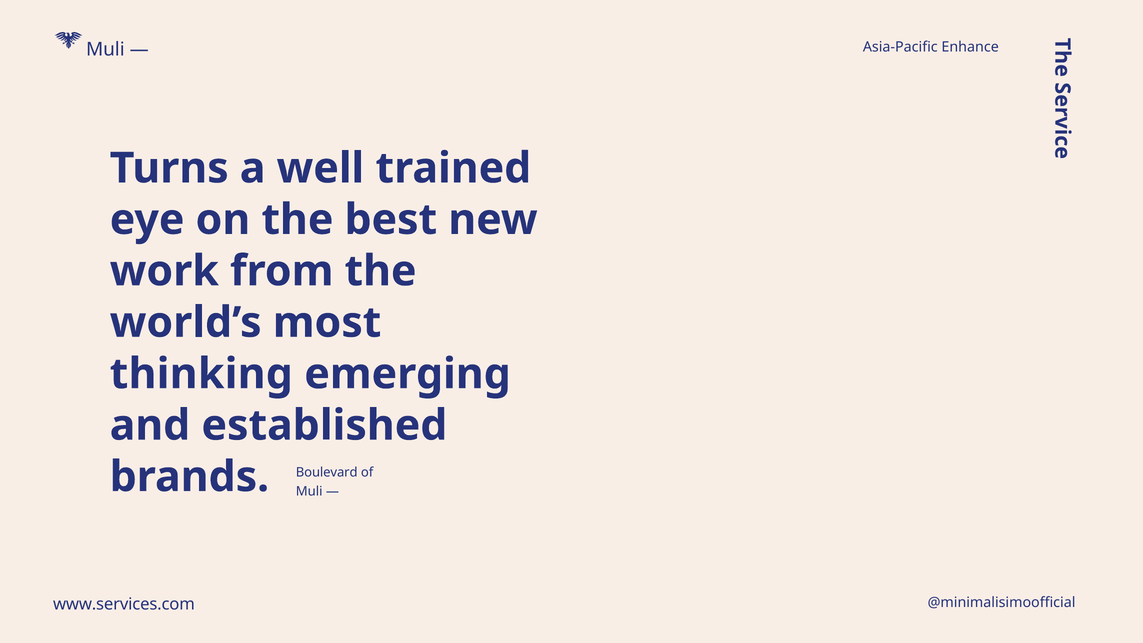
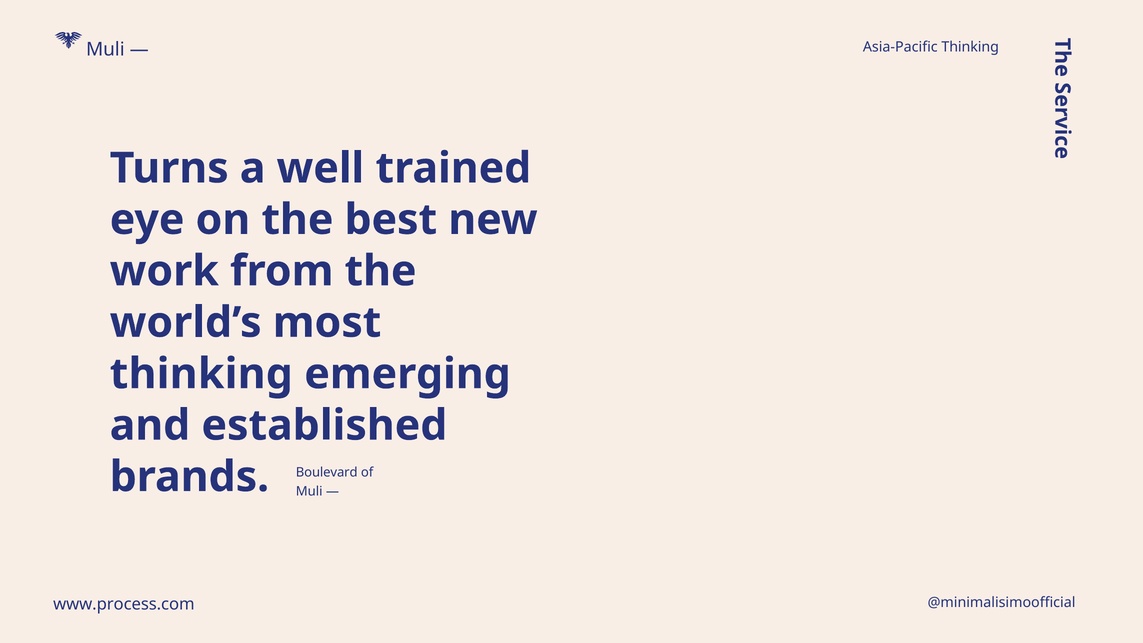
Asia-Pacific Enhance: Enhance -> Thinking
www.services.com: www.services.com -> www.process.com
